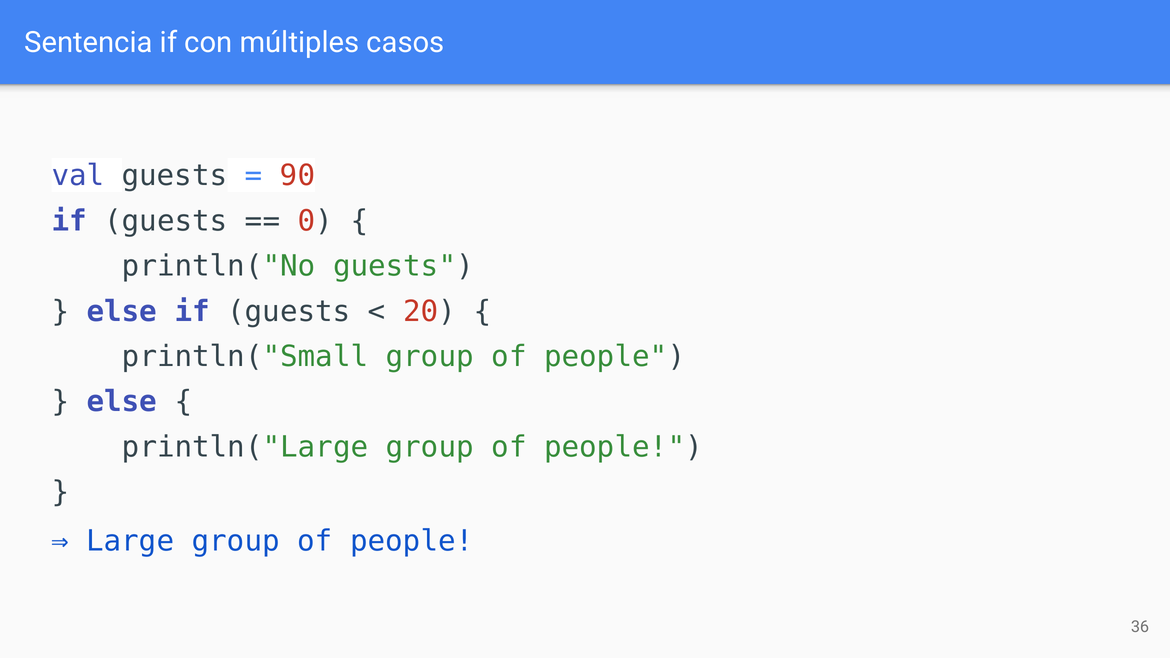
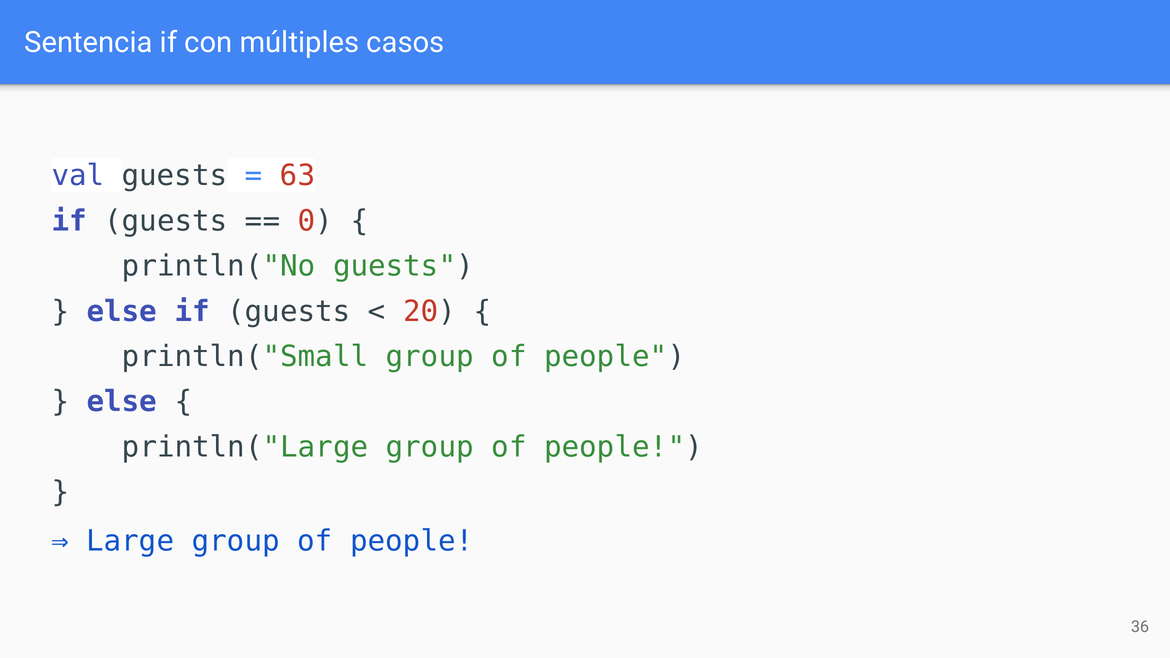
90: 90 -> 63
